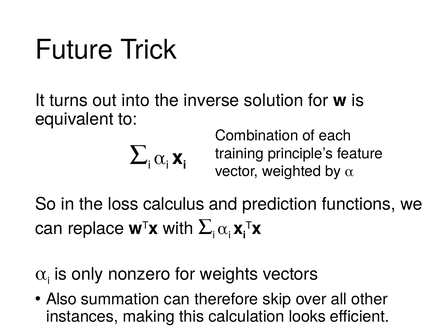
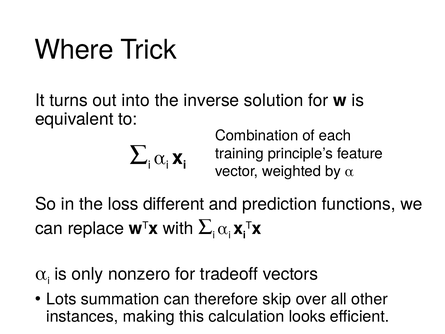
Future: Future -> Where
calculus: calculus -> different
weights: weights -> tradeoff
Also: Also -> Lots
